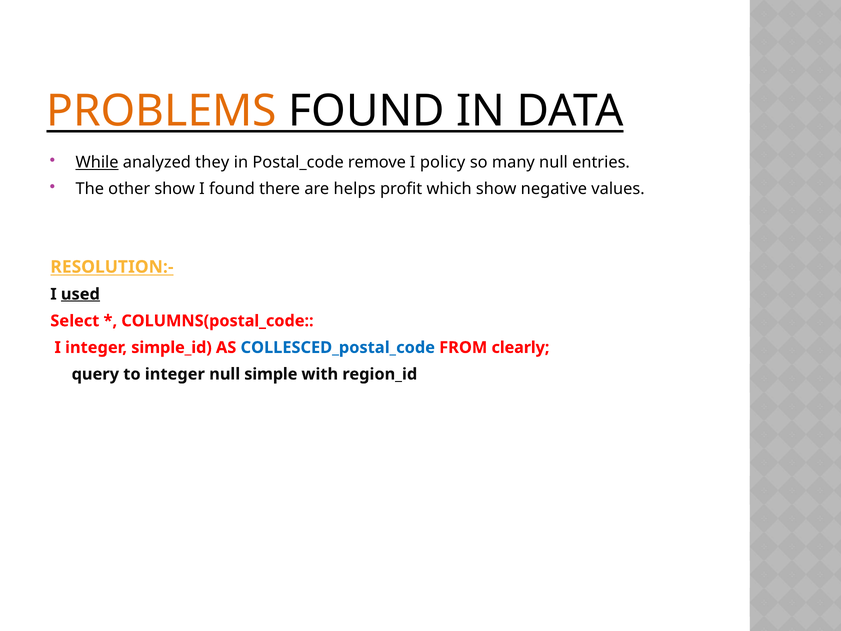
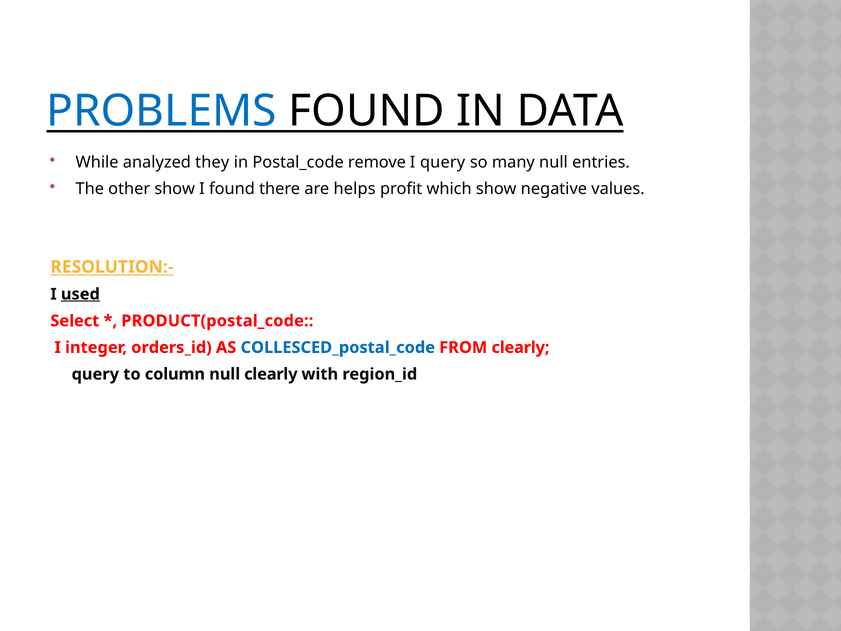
PROBLEMS colour: orange -> blue
While underline: present -> none
I policy: policy -> query
COLUMNS(postal_code: COLUMNS(postal_code -> PRODUCT(postal_code
simple_id: simple_id -> orders_id
to integer: integer -> column
null simple: simple -> clearly
